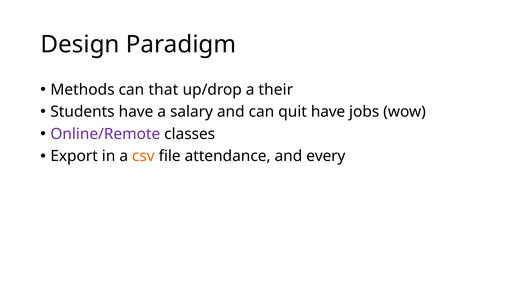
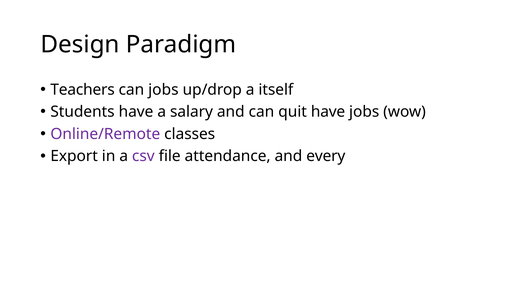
Methods: Methods -> Teachers
can that: that -> jobs
their: their -> itself
csv colour: orange -> purple
